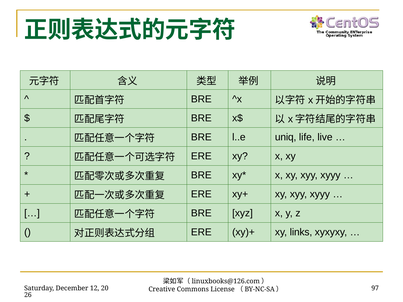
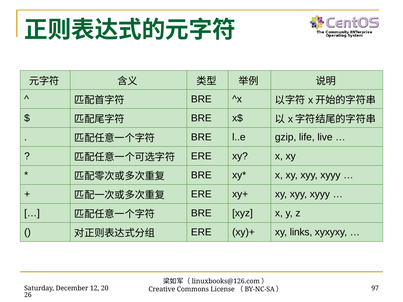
uniq: uniq -> gzip
